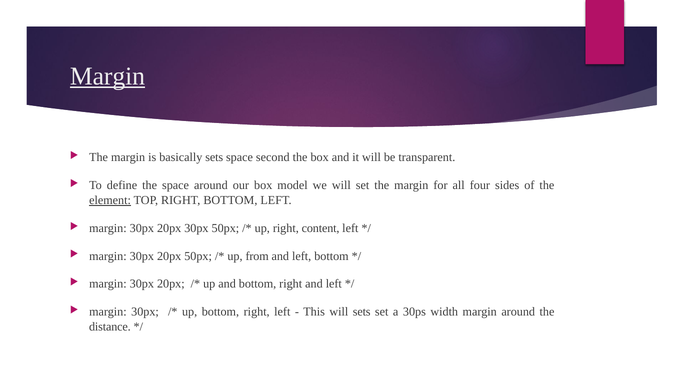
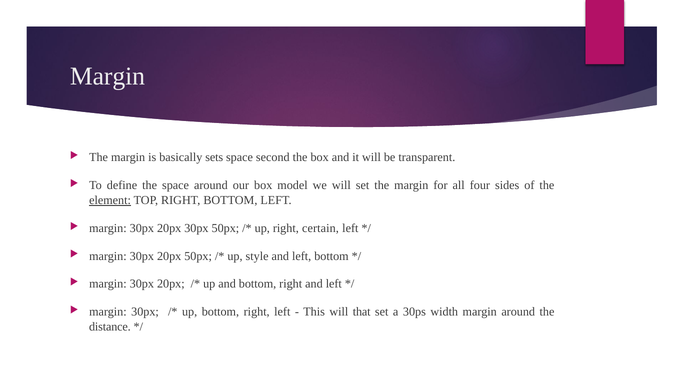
Margin at (107, 76) underline: present -> none
content: content -> certain
from: from -> style
will sets: sets -> that
